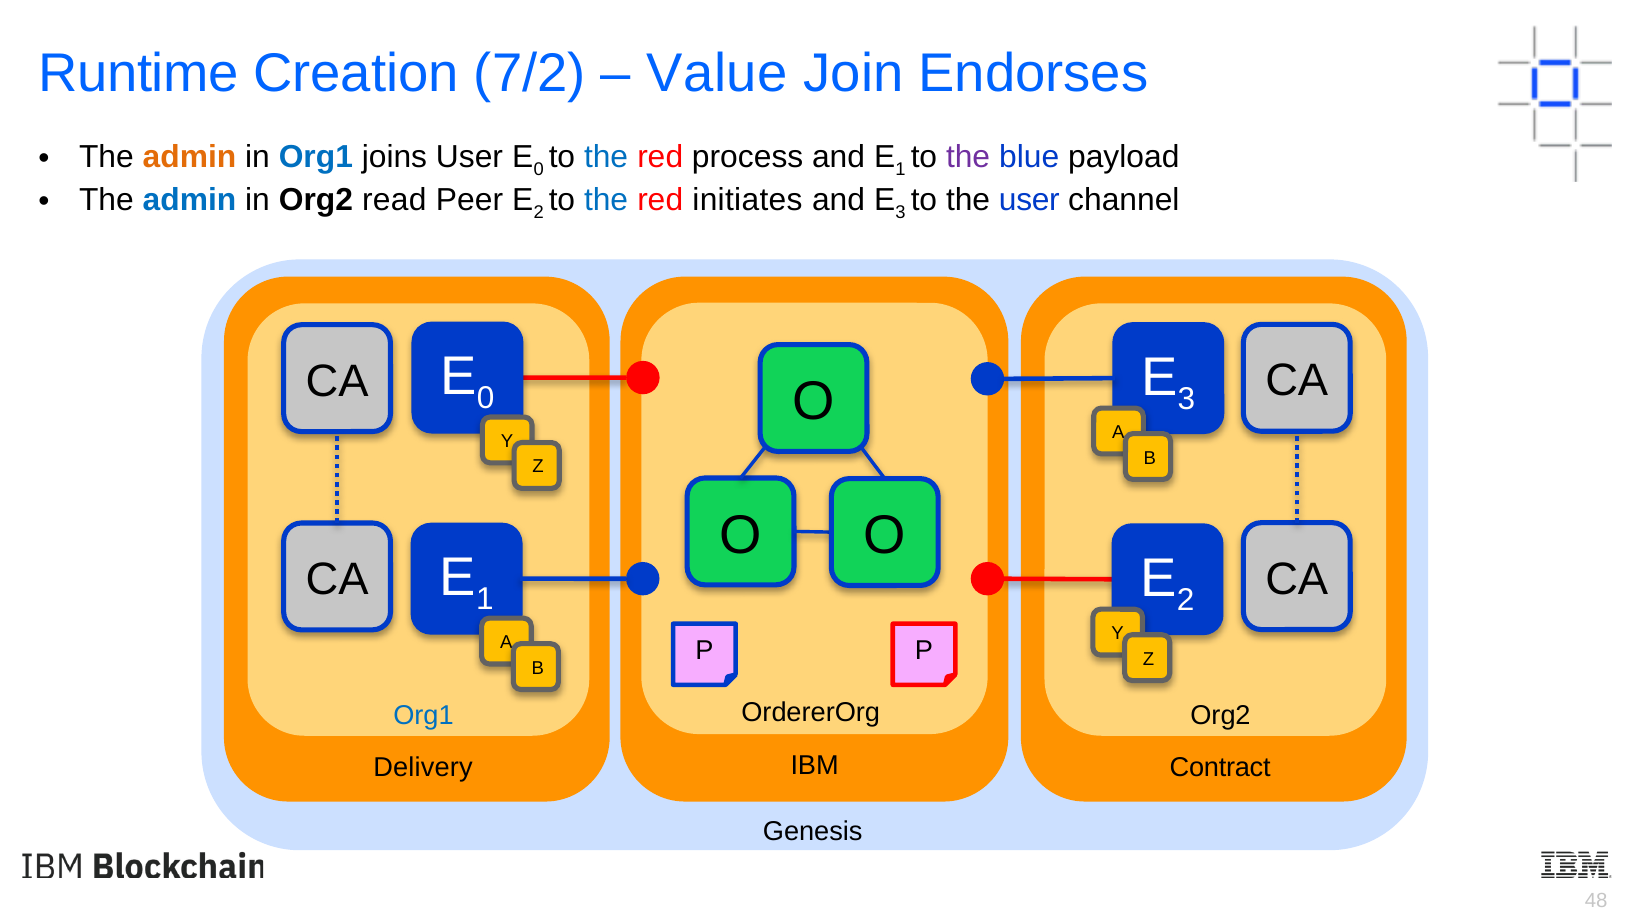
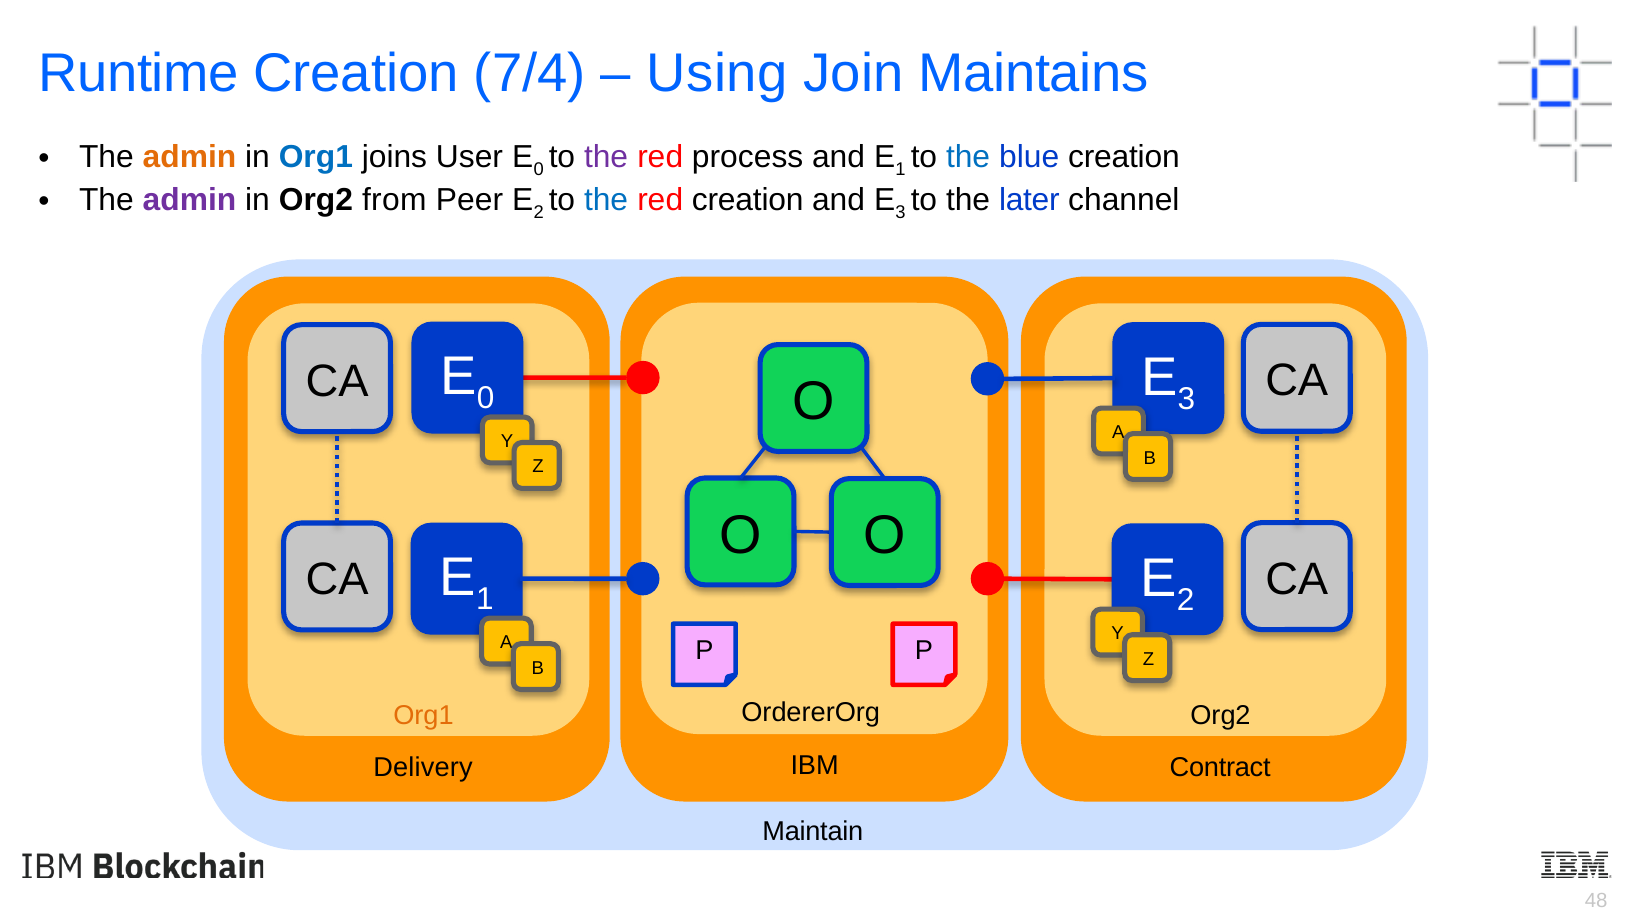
7/2: 7/2 -> 7/4
Value: Value -> Using
Endorses: Endorses -> Maintains
the at (606, 157) colour: blue -> purple
the at (968, 157) colour: purple -> blue
blue payload: payload -> creation
admin at (190, 200) colour: blue -> purple
read: read -> from
red initiates: initiates -> creation
the user: user -> later
Org1 at (424, 715) colour: blue -> orange
Genesis: Genesis -> Maintain
